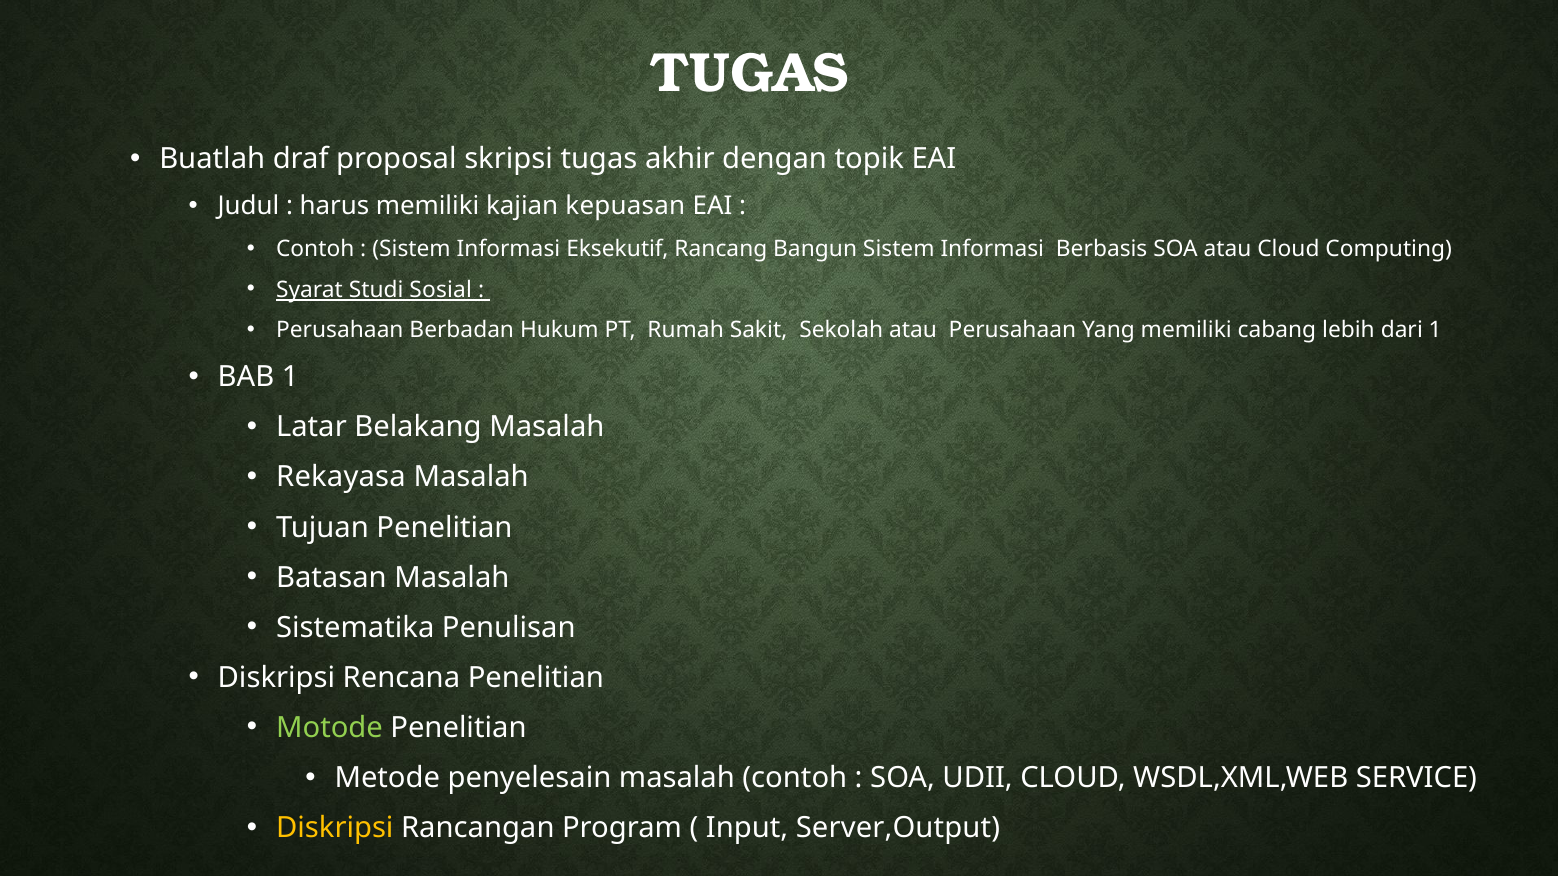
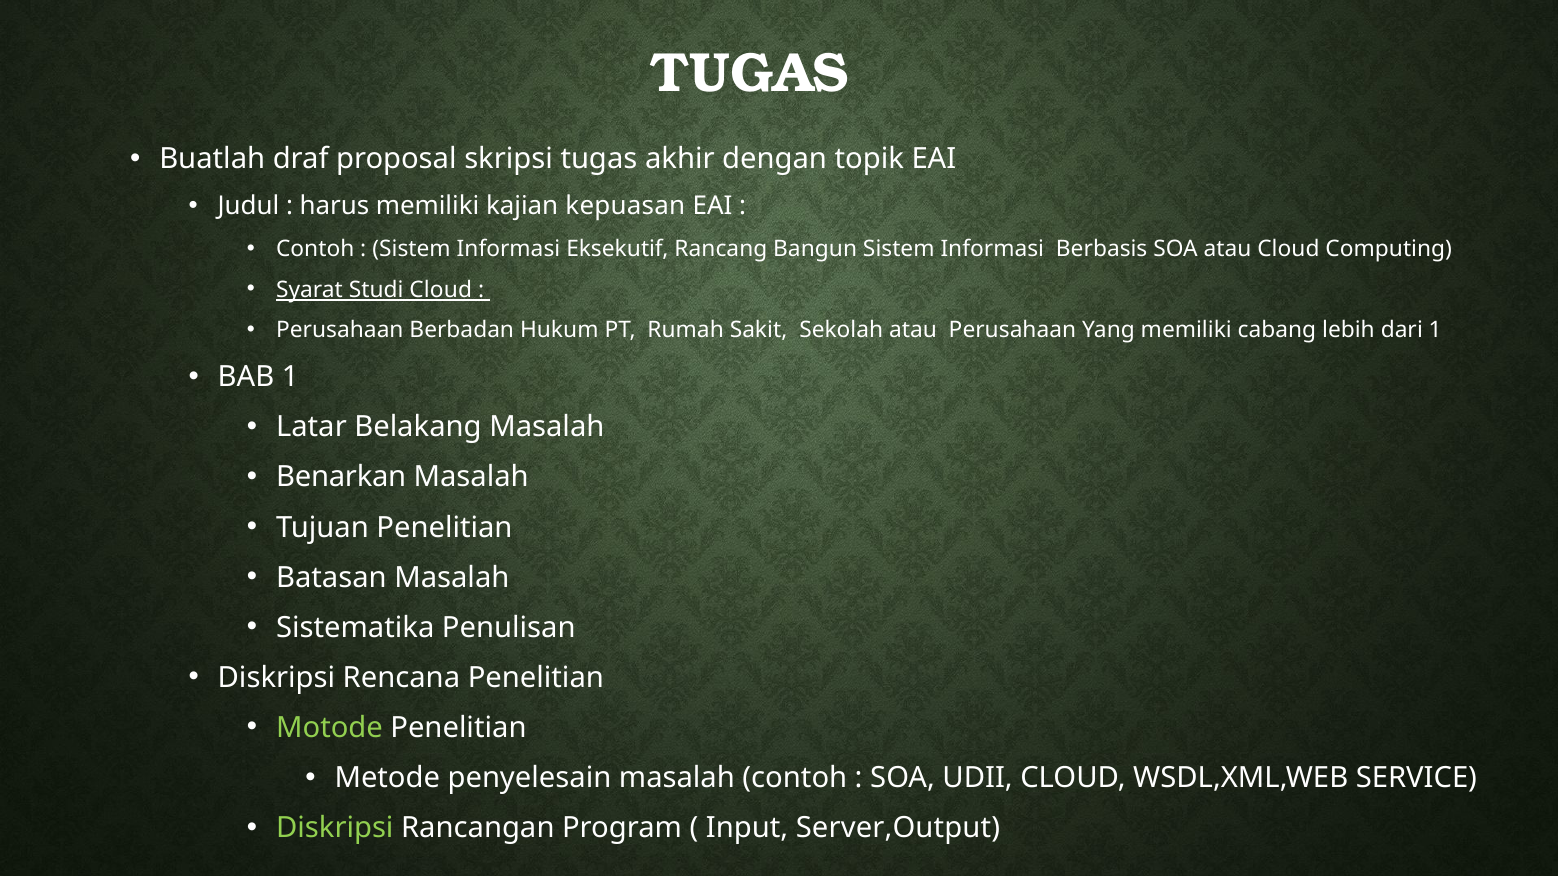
Studi Sosial: Sosial -> Cloud
Rekayasa: Rekayasa -> Benarkan
Diskripsi at (335, 828) colour: yellow -> light green
